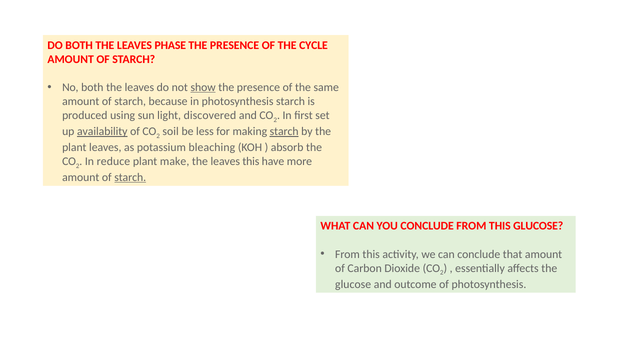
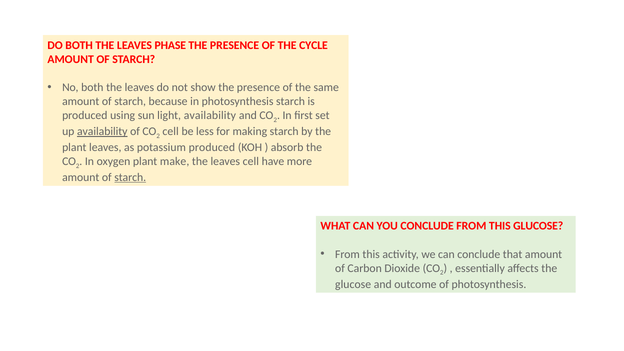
show underline: present -> none
light discovered: discovered -> availability
soil at (171, 131): soil -> cell
starch at (284, 131) underline: present -> none
potassium bleaching: bleaching -> produced
reduce: reduce -> oxygen
leaves this: this -> cell
